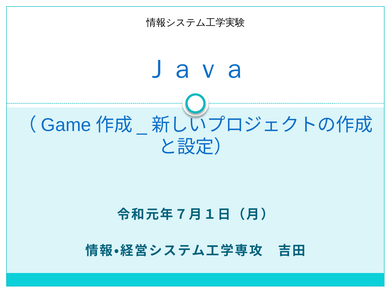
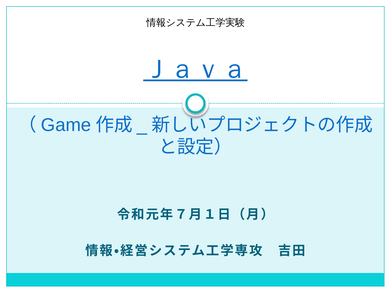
Ｊａｖａ underline: none -> present
